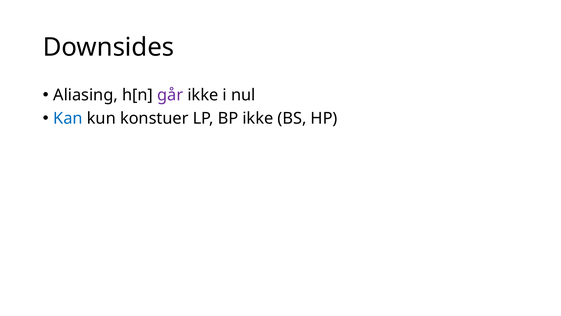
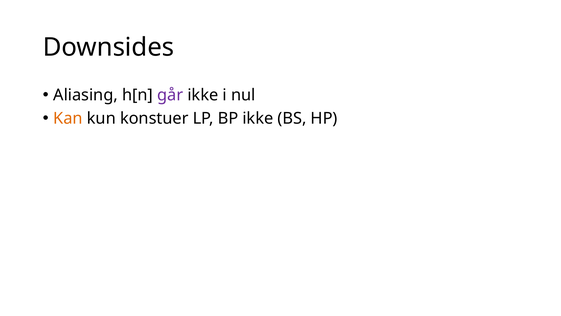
Kan colour: blue -> orange
